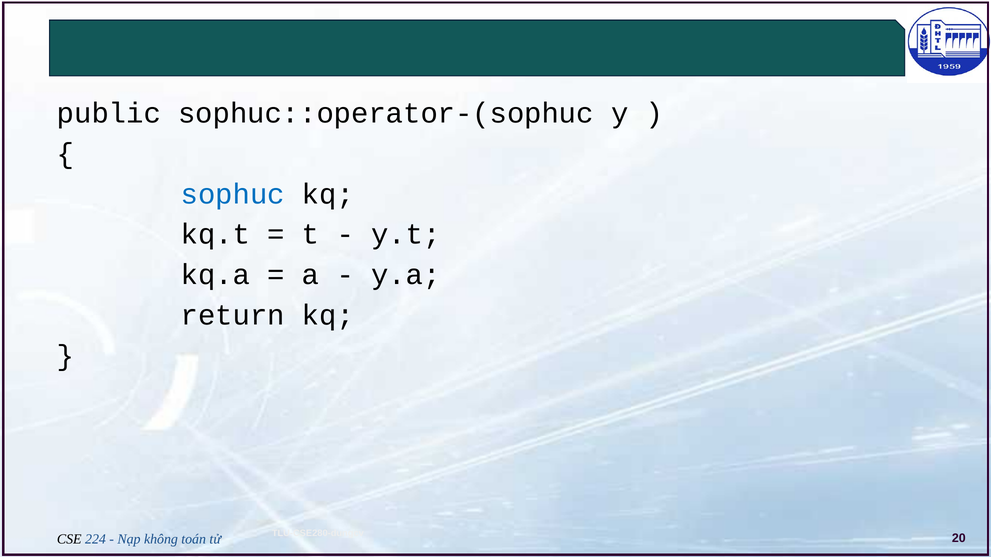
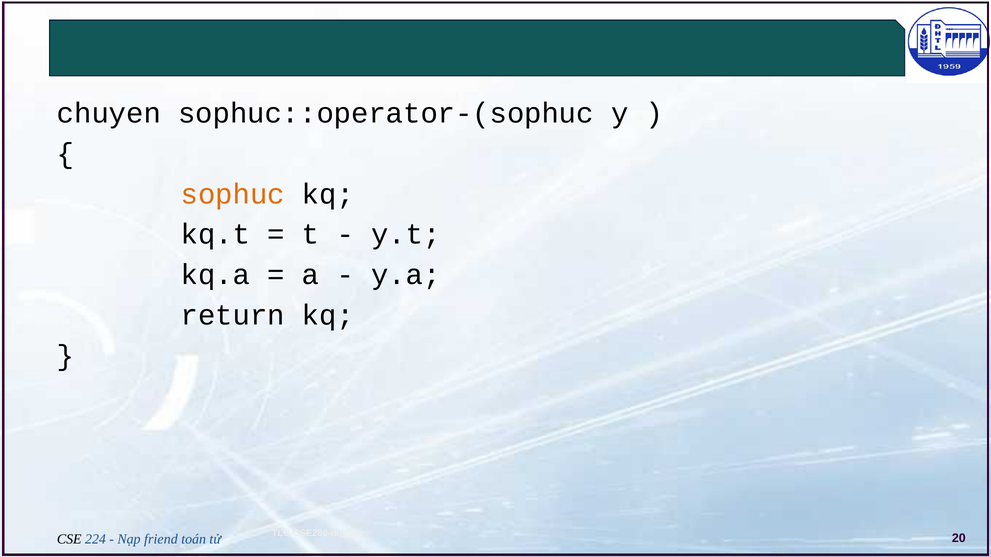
public: public -> chuyen
sophuc colour: blue -> orange
không: không -> friend
